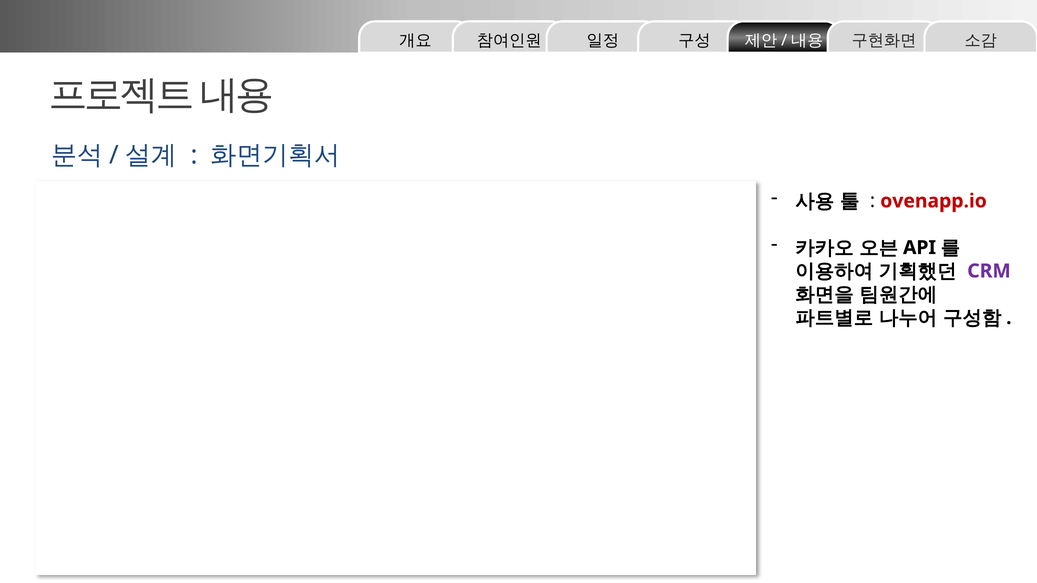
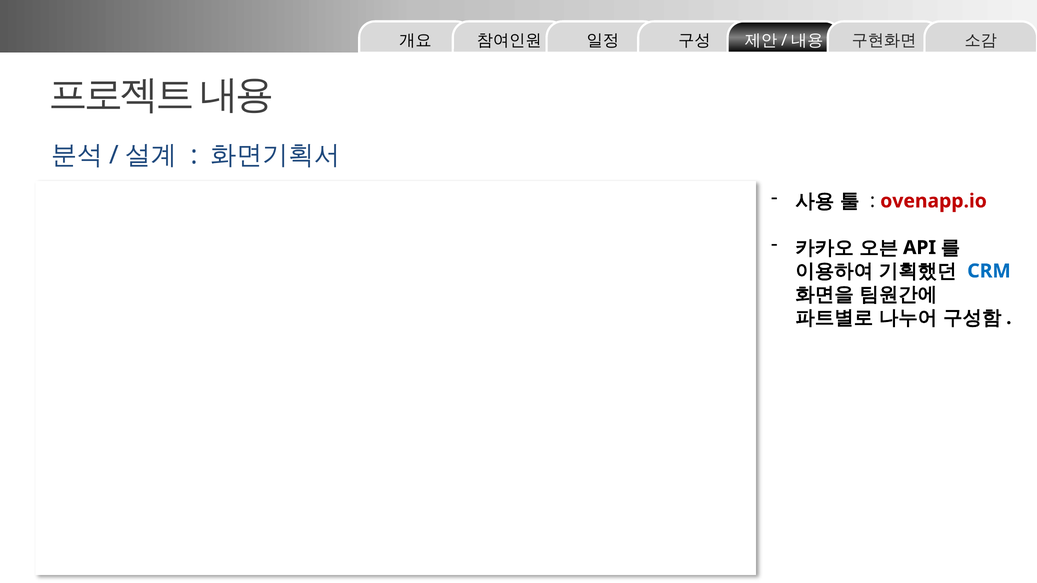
CRM colour: purple -> blue
